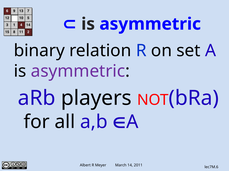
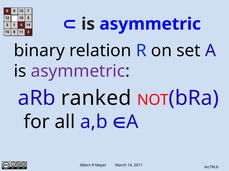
players: players -> ranked
